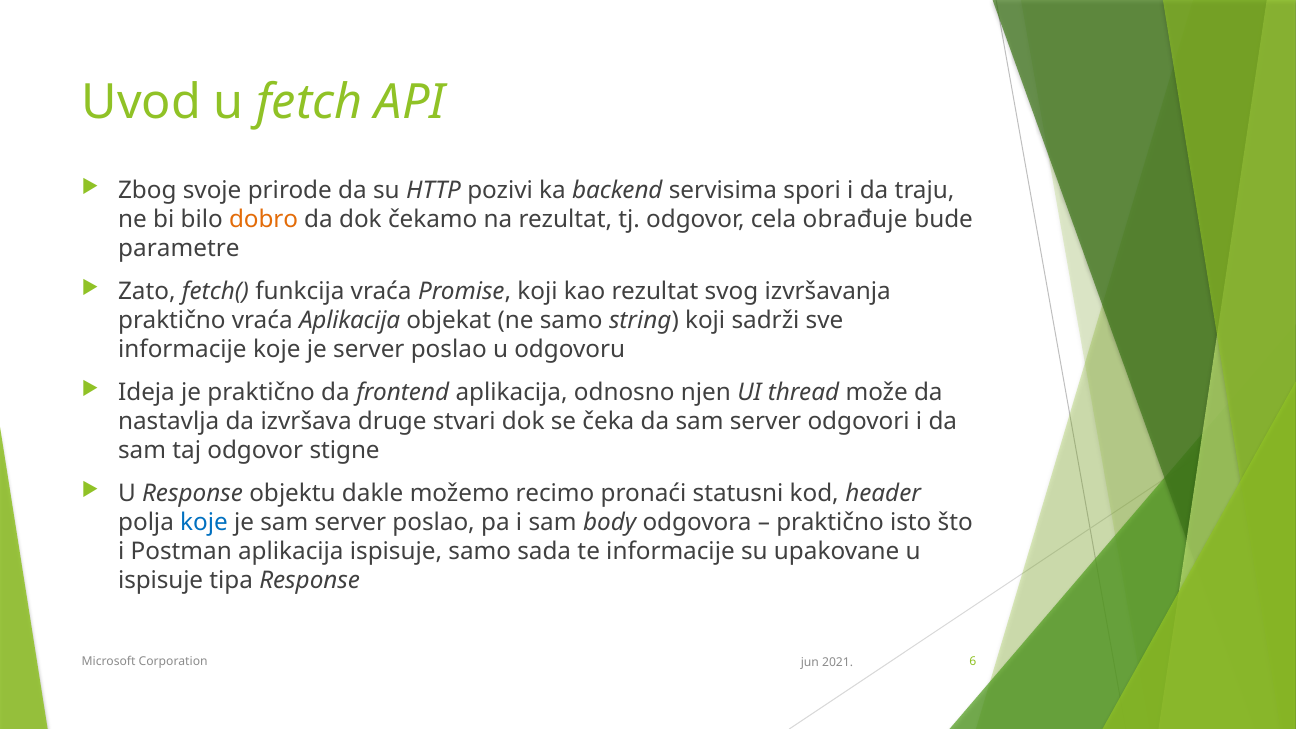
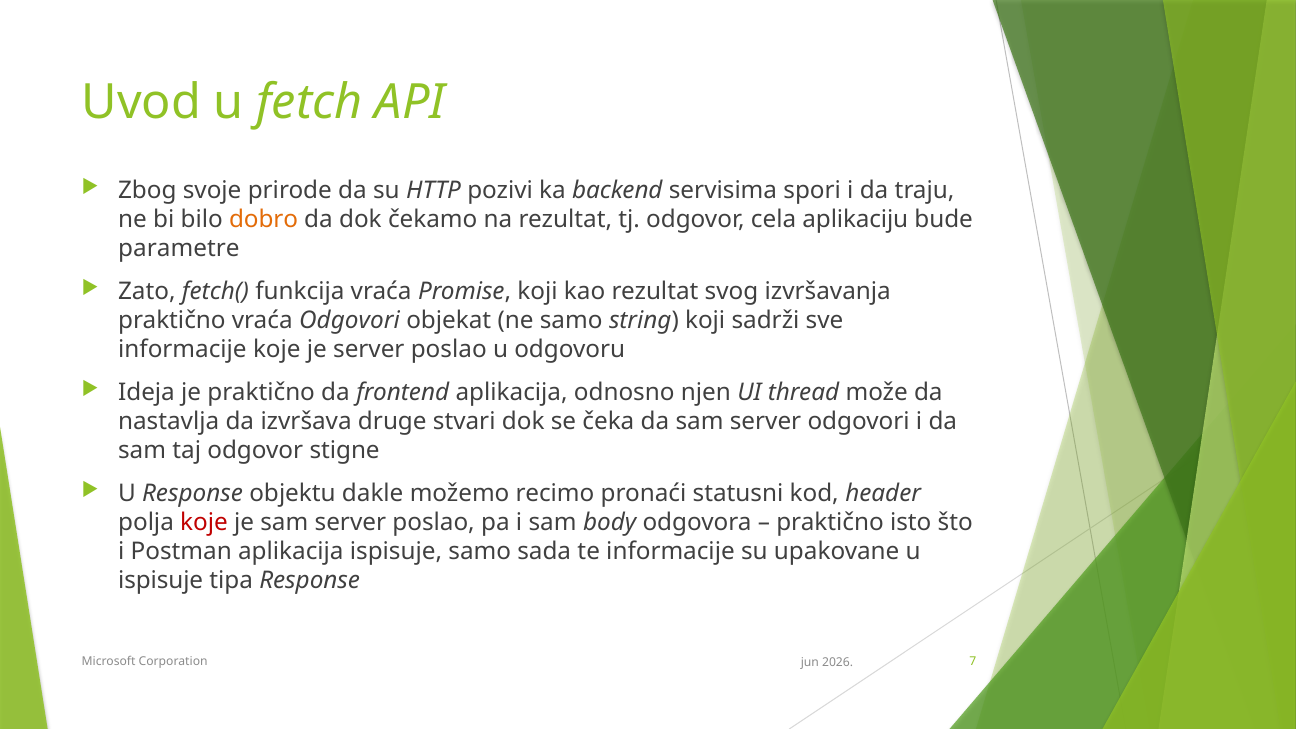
obrađuje: obrađuje -> aplikaciju
vraća Aplikacija: Aplikacija -> Odgovori
koje at (204, 522) colour: blue -> red
6: 6 -> 7
2021: 2021 -> 2026
